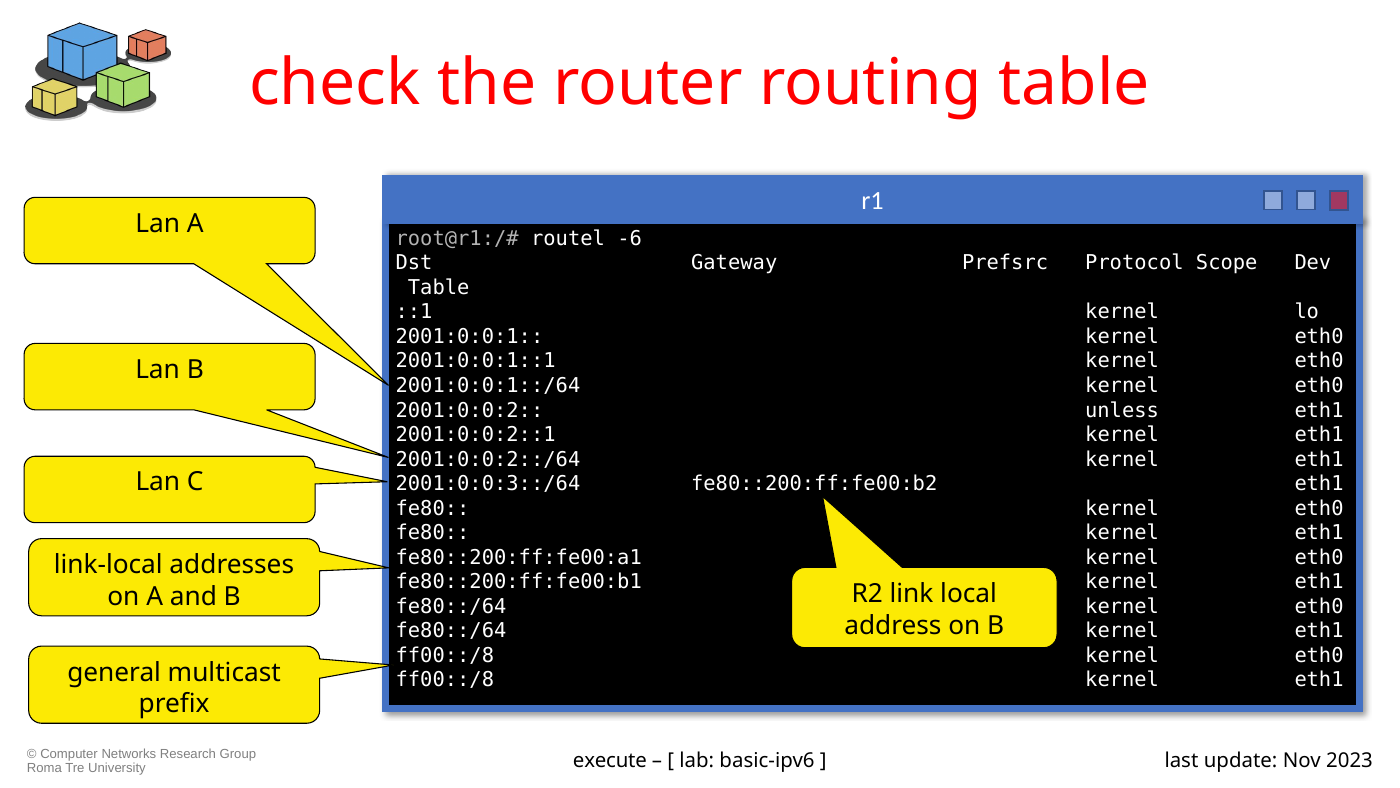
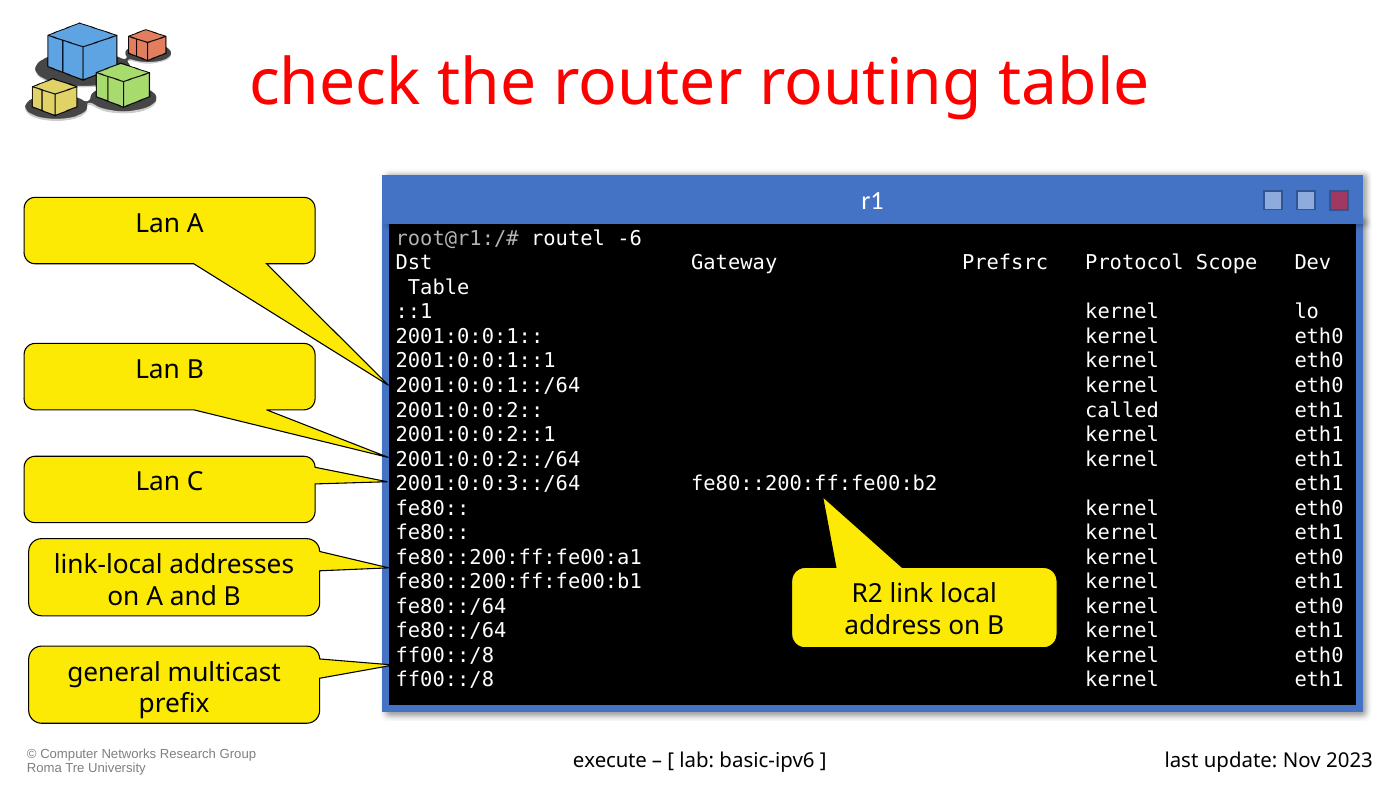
unless: unless -> called
